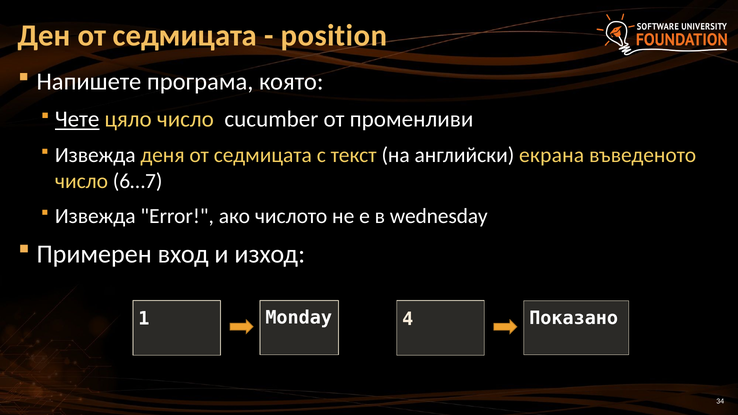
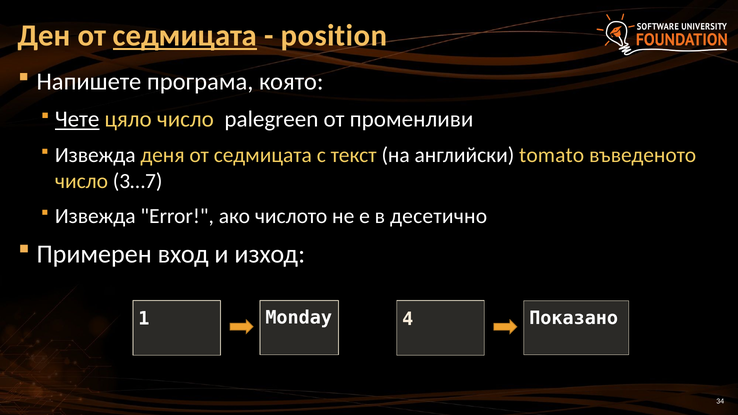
седмицата at (185, 36) underline: none -> present
cucumber: cucumber -> palegreen
екрана: екрана -> tomato
6…7: 6…7 -> 3…7
wednesday: wednesday -> десетично
